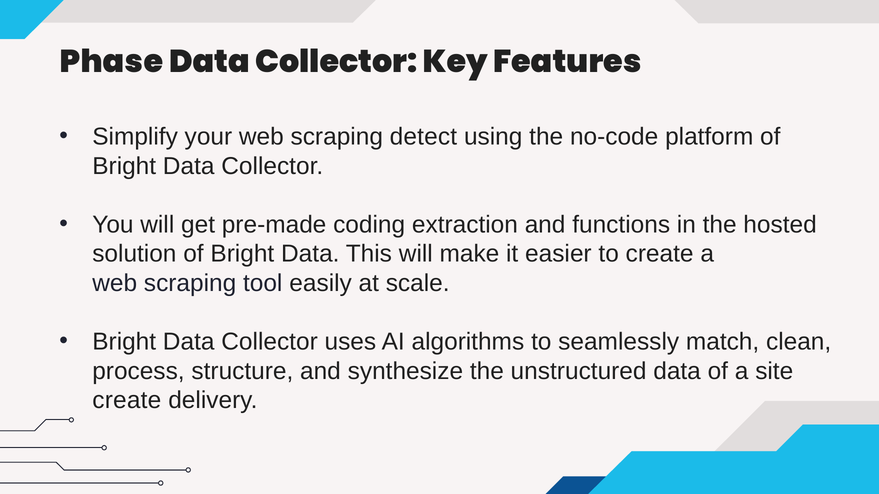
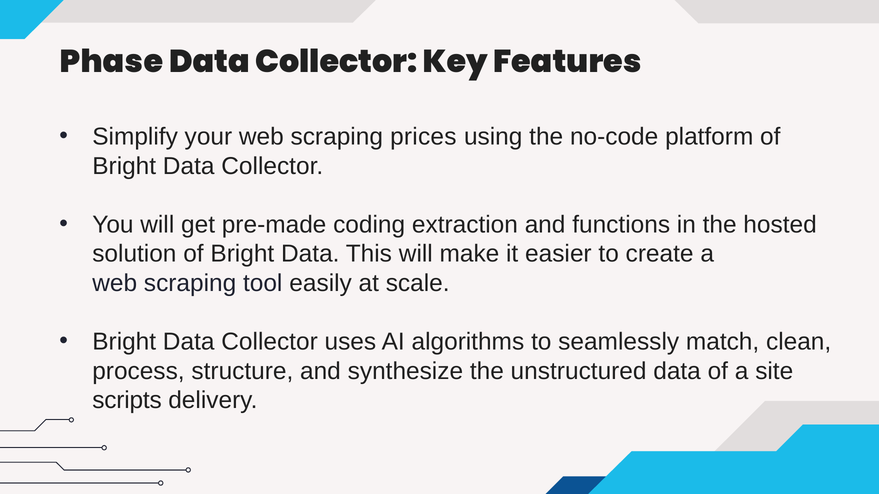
detect: detect -> prices
create at (127, 401): create -> scripts
